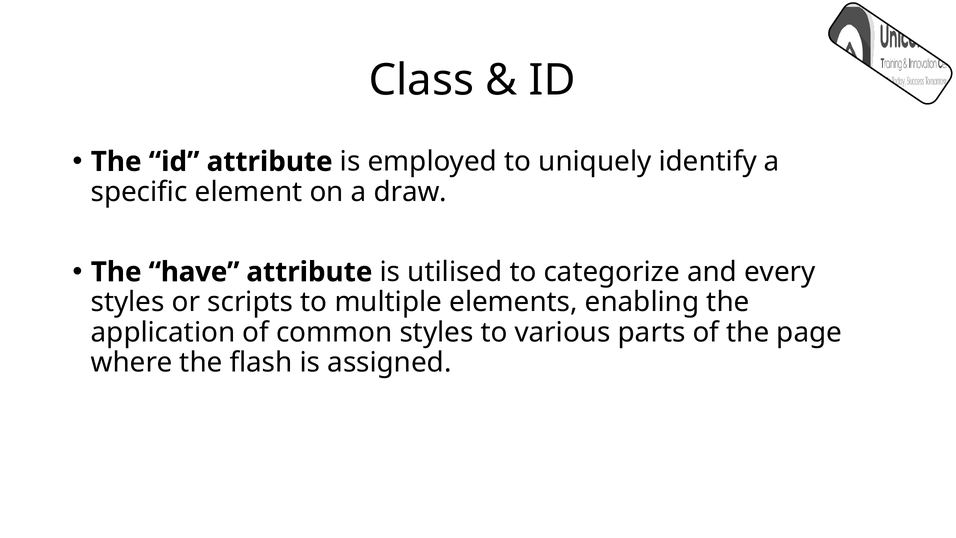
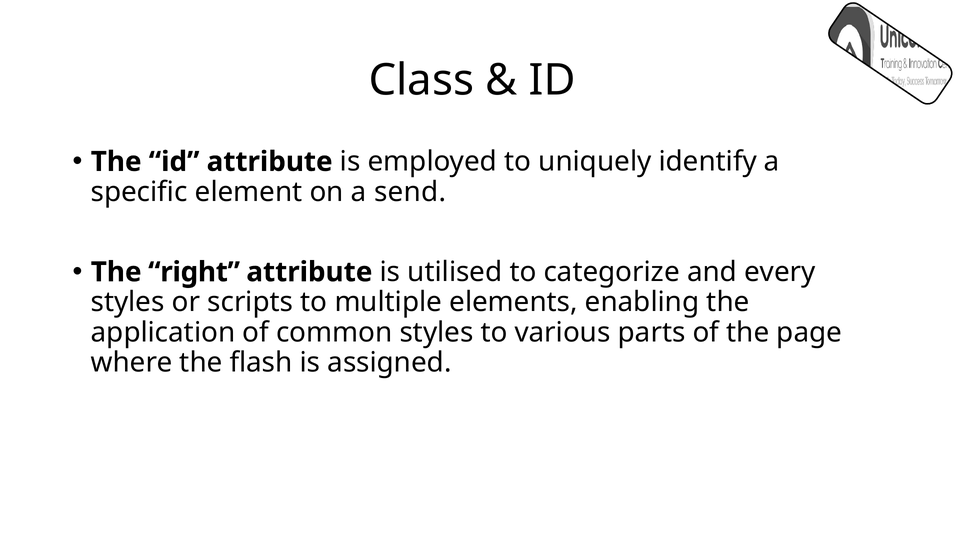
draw: draw -> send
have: have -> right
